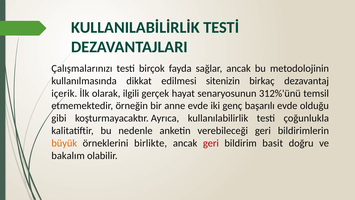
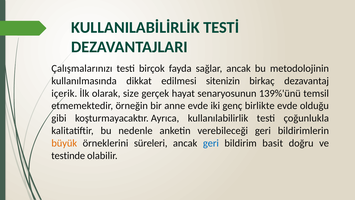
ilgili: ilgili -> size
312%'ünü: 312%'ünü -> 139%'ünü
başarılı: başarılı -> birlikte
birlikte: birlikte -> süreleri
geri at (211, 143) colour: red -> blue
bakalım: bakalım -> testinde
